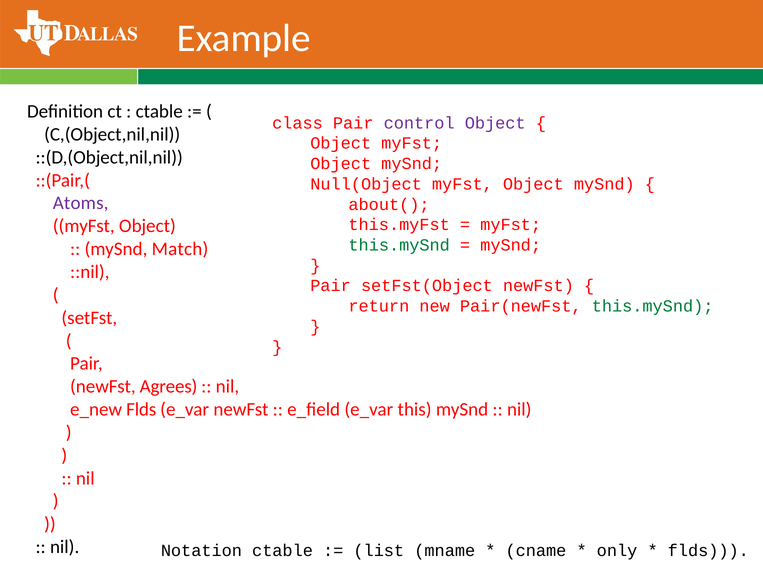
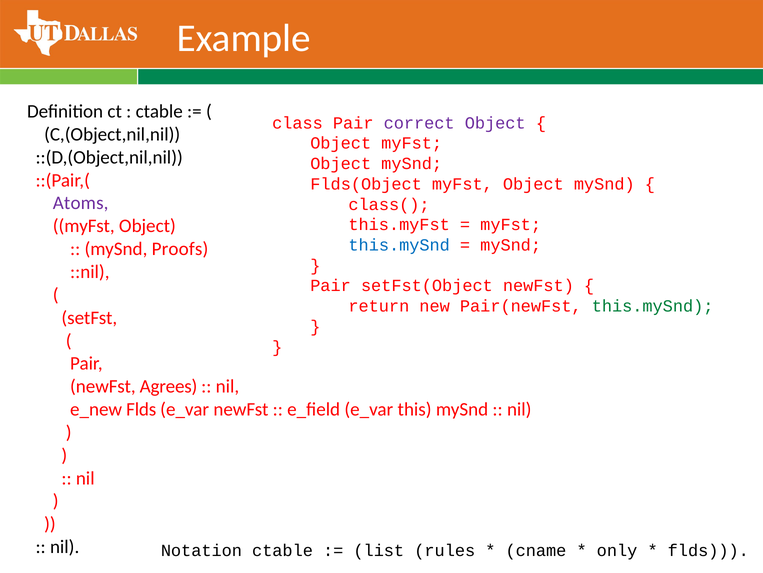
control: control -> correct
Null(Object: Null(Object -> Flds(Object
about(: about( -> class(
this.mySnd at (399, 245) colour: green -> blue
Match: Match -> Proofs
mname: mname -> rules
